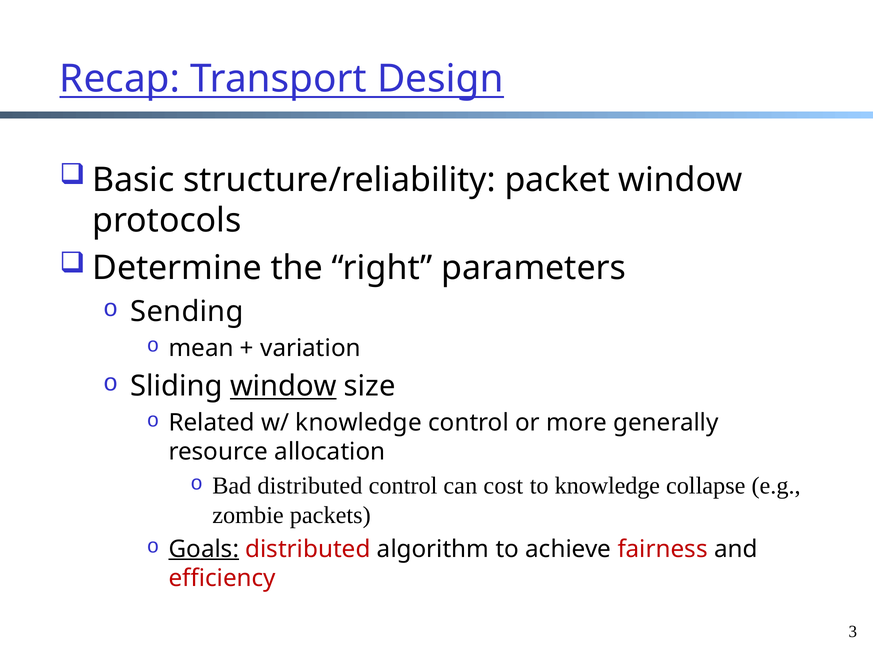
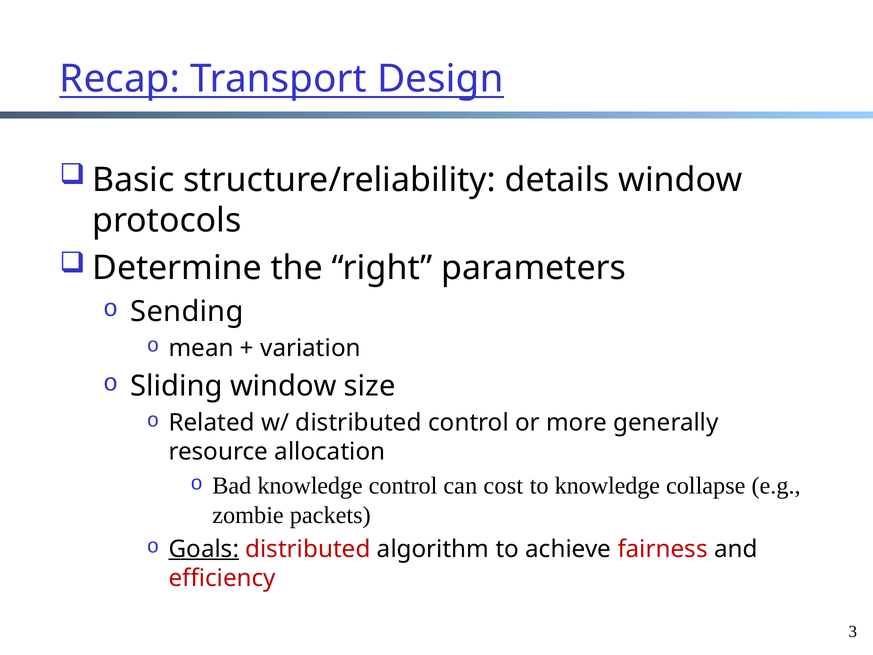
packet: packet -> details
window at (283, 386) underline: present -> none
w/ knowledge: knowledge -> distributed
Bad distributed: distributed -> knowledge
